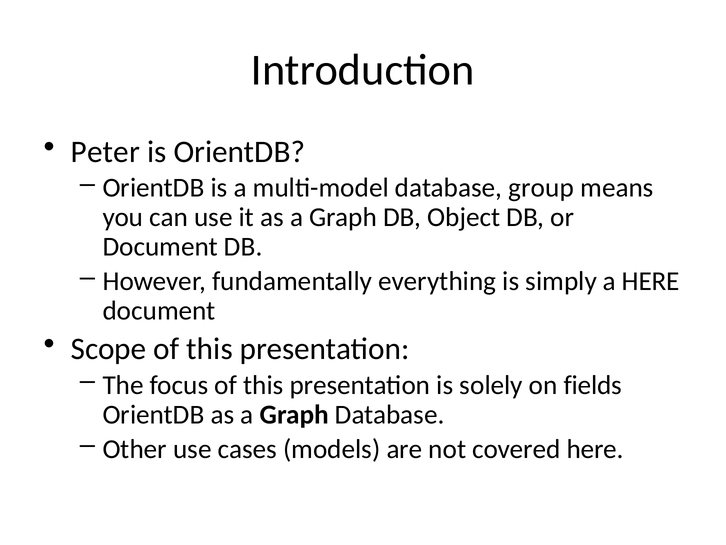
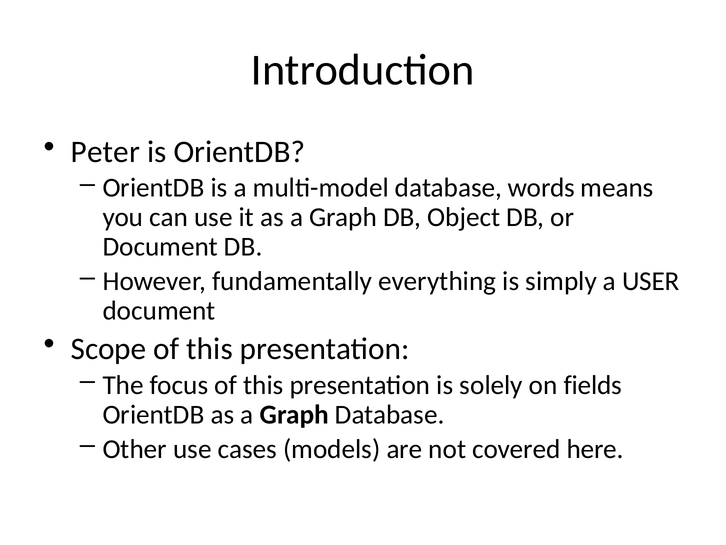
group: group -> words
a HERE: HERE -> USER
